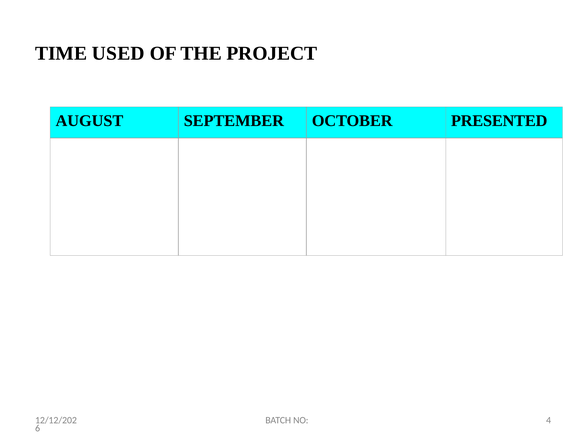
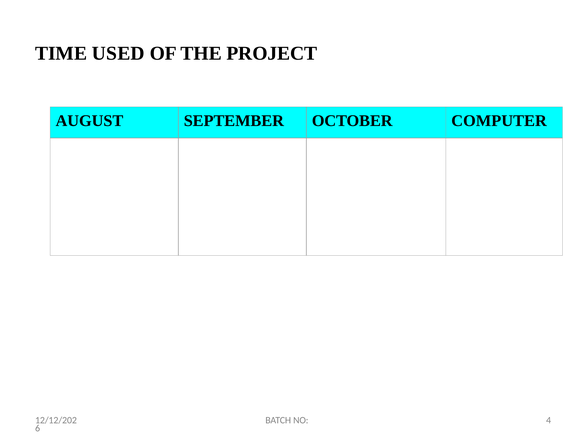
PRESENTED: PRESENTED -> COMPUTER
